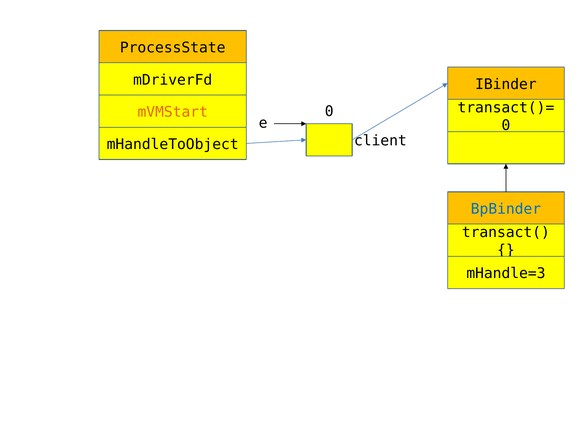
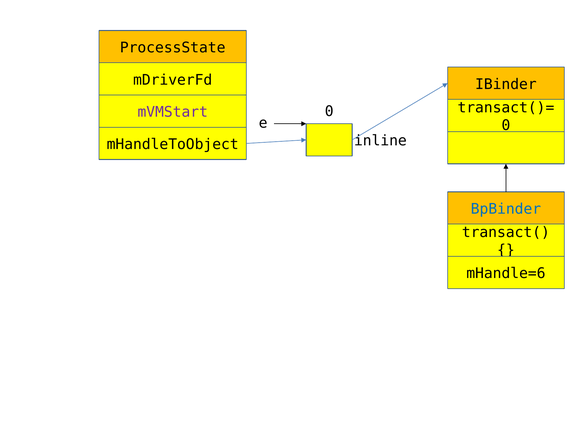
mVMStart colour: orange -> purple
client: client -> inline
mHandle=3: mHandle=3 -> mHandle=6
